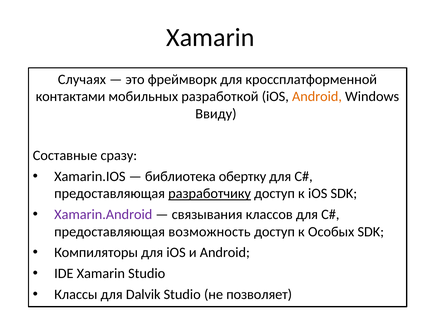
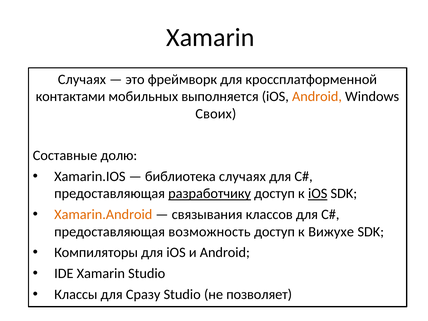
разработкой: разработкой -> выполняется
Ввиду: Ввиду -> Своих
сразу: сразу -> долю
библиотека обертку: обертку -> случаях
iOS at (318, 194) underline: none -> present
Xamarin.Android colour: purple -> orange
Особых: Особых -> Вижухе
Dalvik: Dalvik -> Сразу
